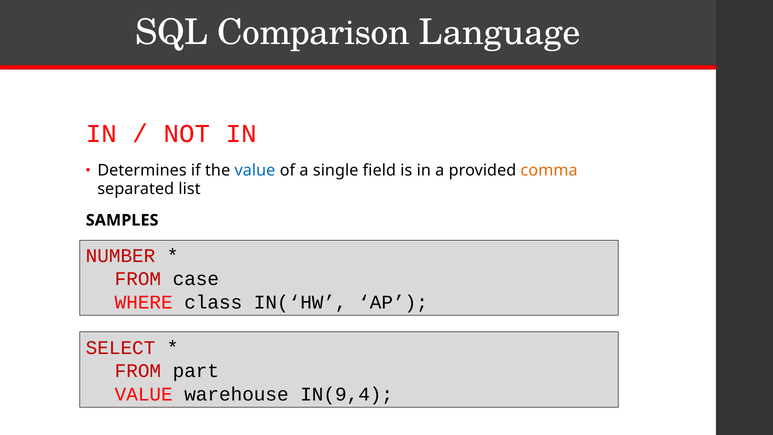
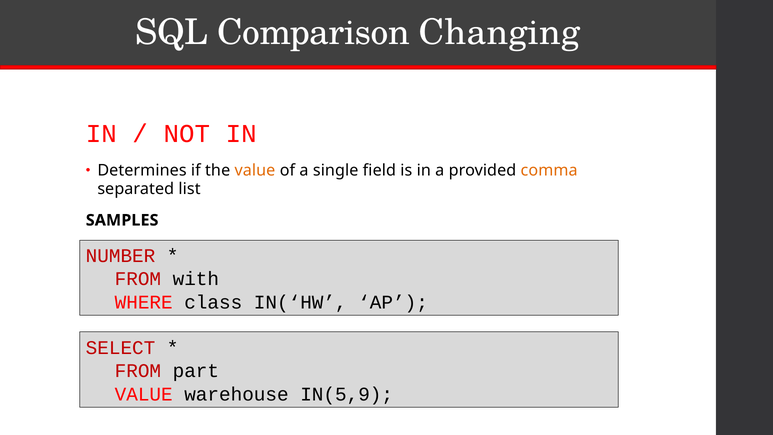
Language: Language -> Changing
value at (255, 171) colour: blue -> orange
case: case -> with
IN(9,4: IN(9,4 -> IN(5,9
